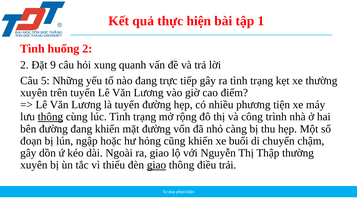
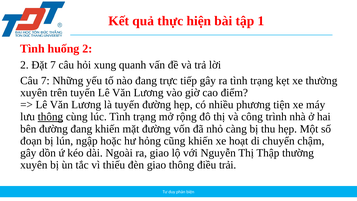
Đặt 9: 9 -> 7
Câu 5: 5 -> 7
buổi: buổi -> hoạt
giao at (157, 165) underline: present -> none
